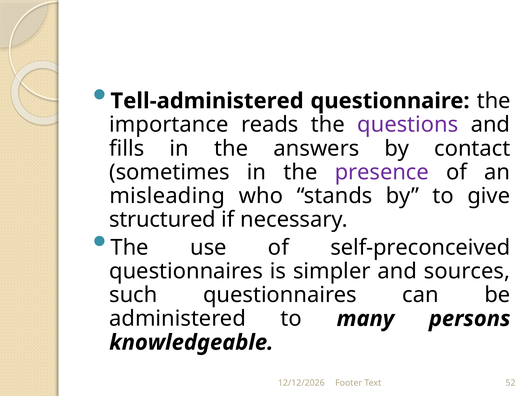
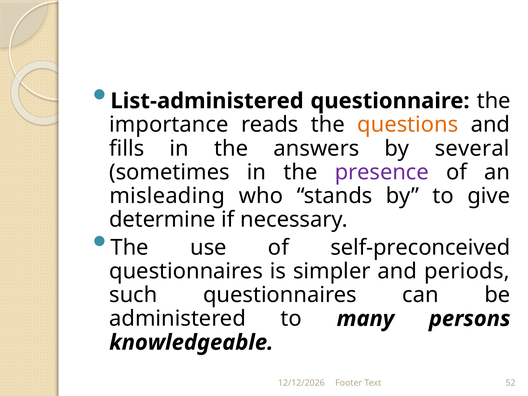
Tell-administered: Tell-administered -> List-administered
questions colour: purple -> orange
contact: contact -> several
structured: structured -> determine
sources: sources -> periods
